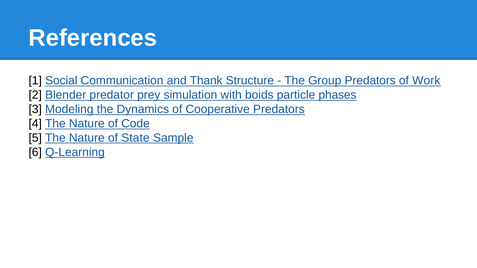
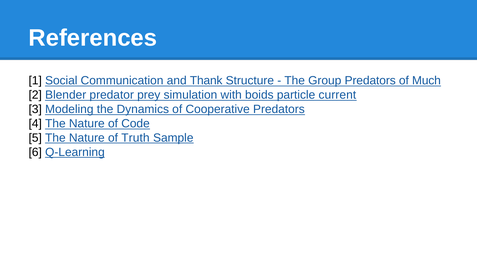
Work: Work -> Much
phases: phases -> current
State: State -> Truth
